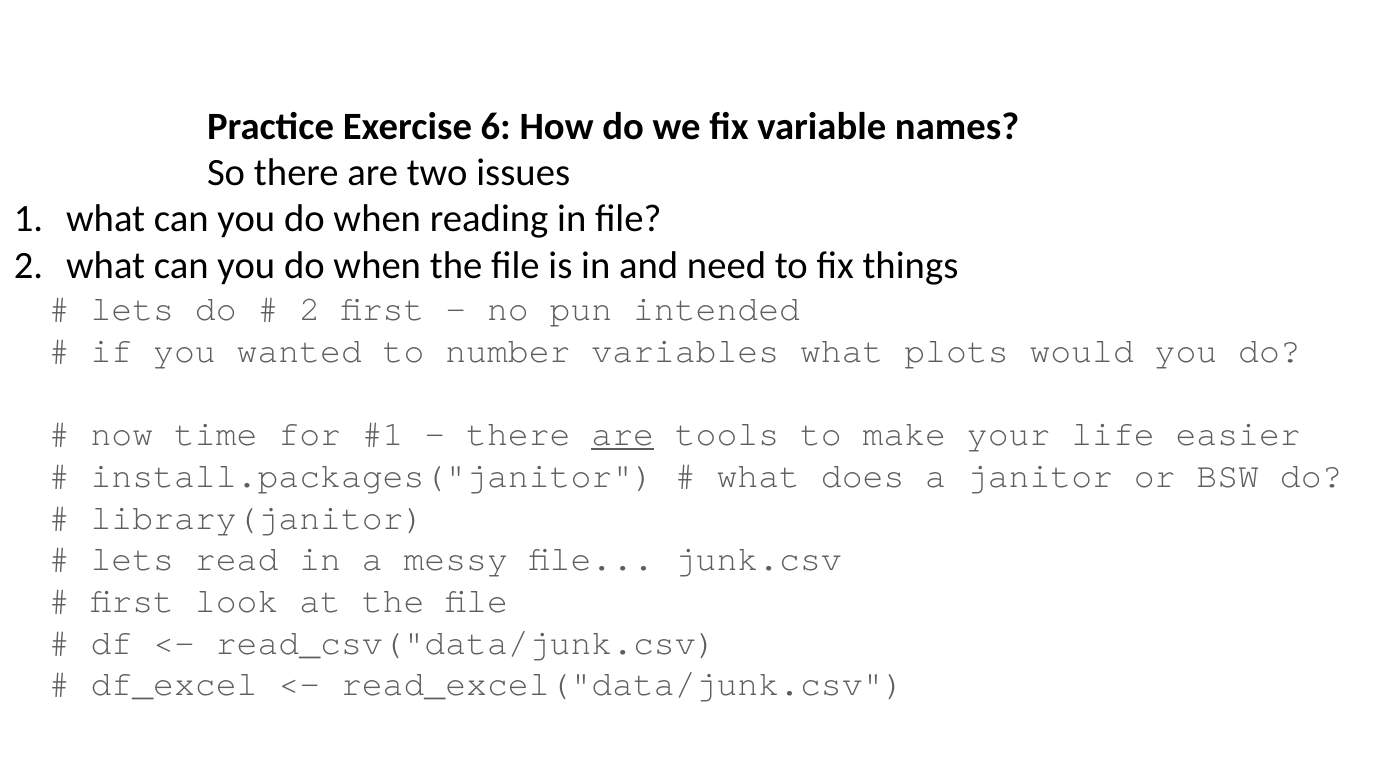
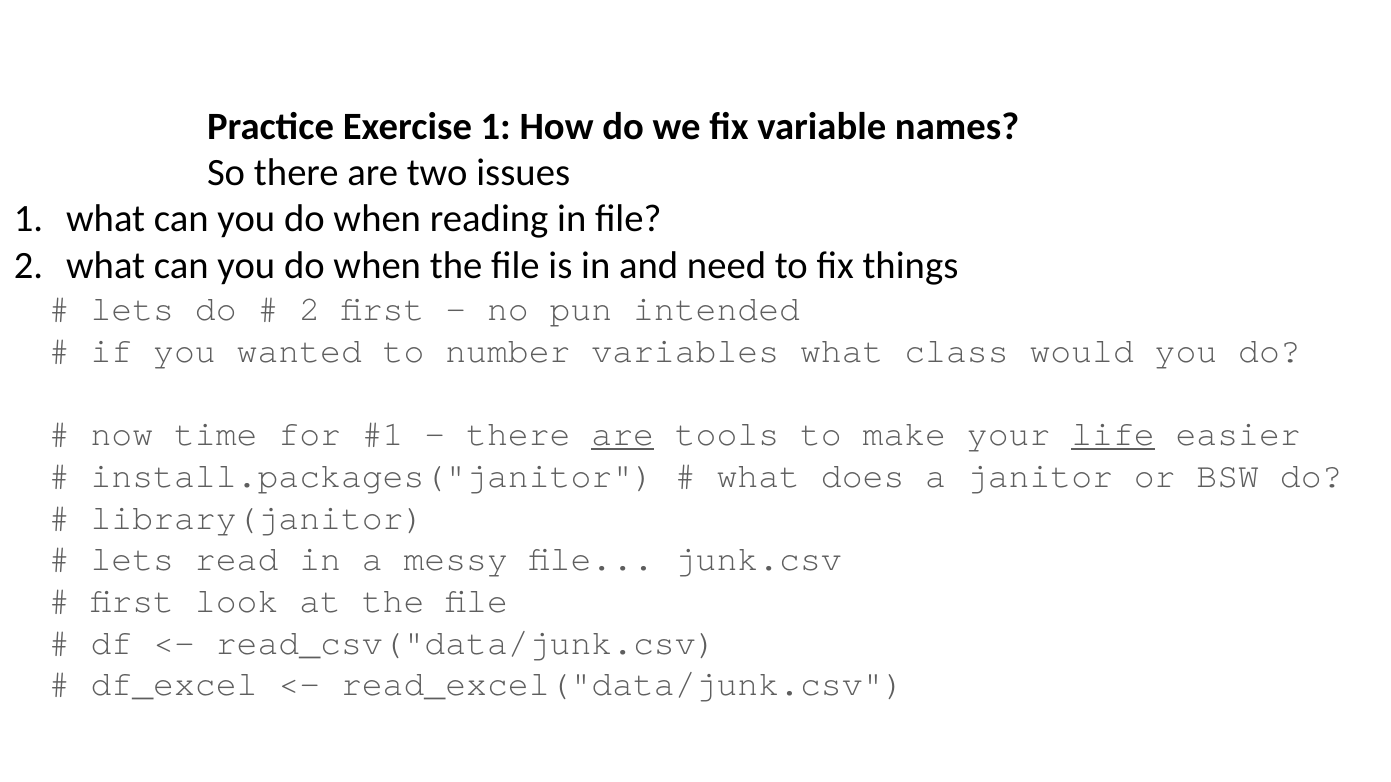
Exercise 6: 6 -> 1
plots: plots -> class
life underline: none -> present
